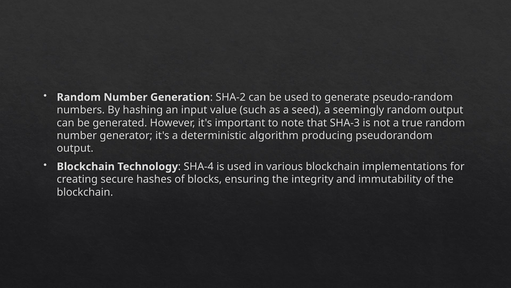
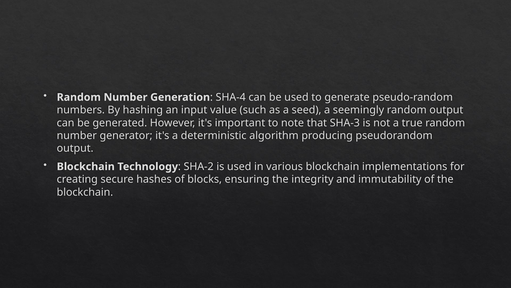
SHA-2: SHA-2 -> SHA-4
SHA-4: SHA-4 -> SHA-2
